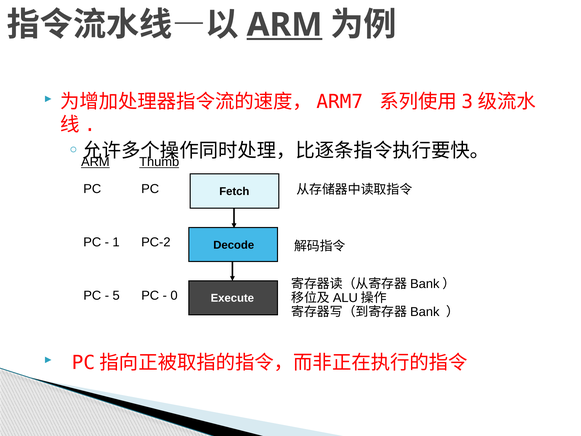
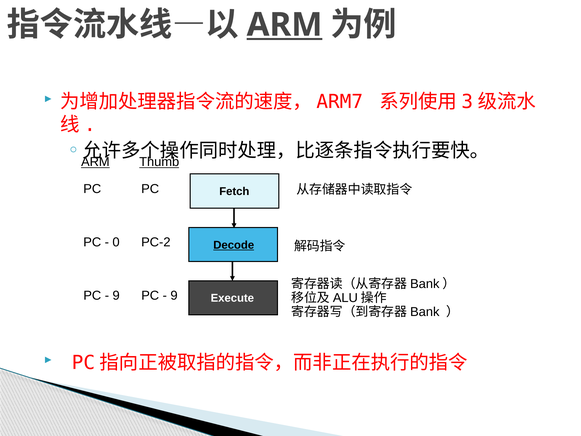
1: 1 -> 0
Decode underline: none -> present
5 at (116, 295): 5 -> 9
0 at (174, 295): 0 -> 9
